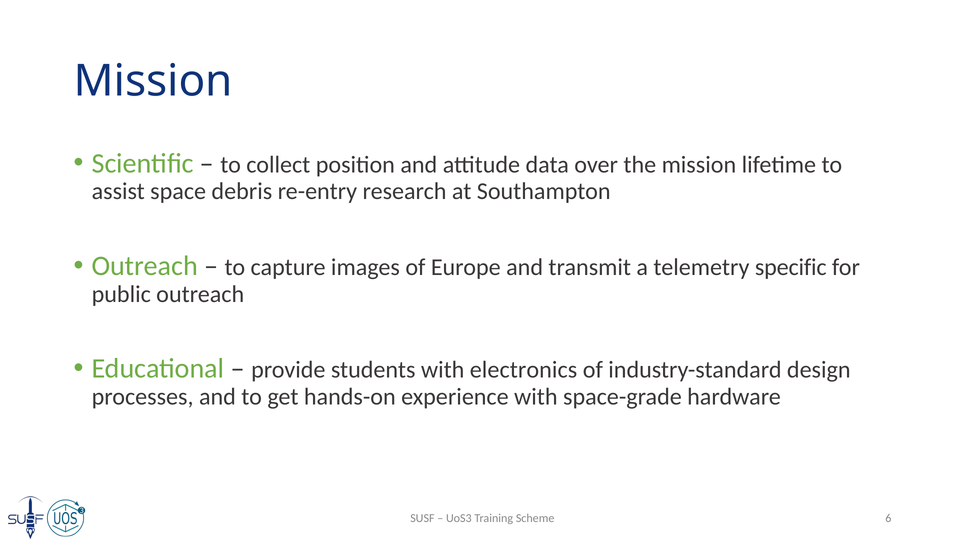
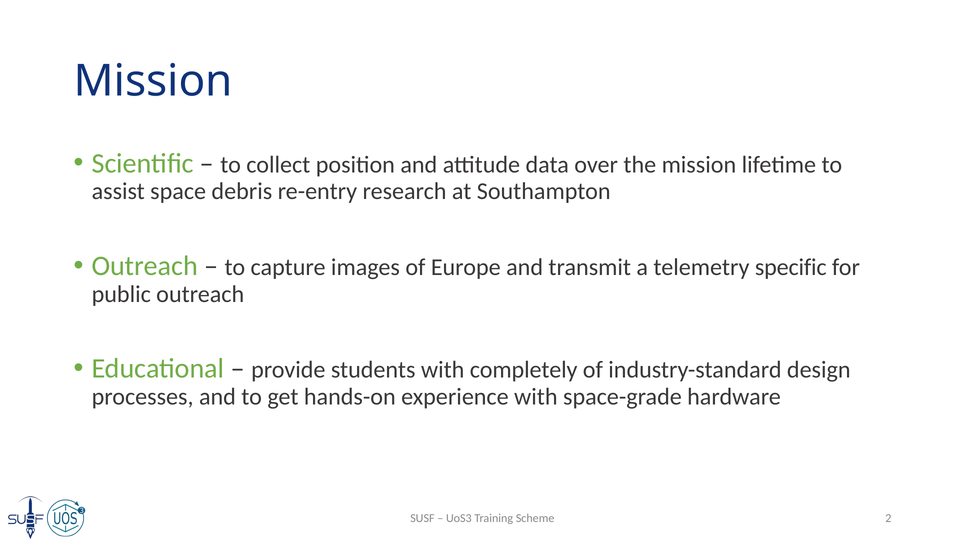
electronics: electronics -> completely
6: 6 -> 2
